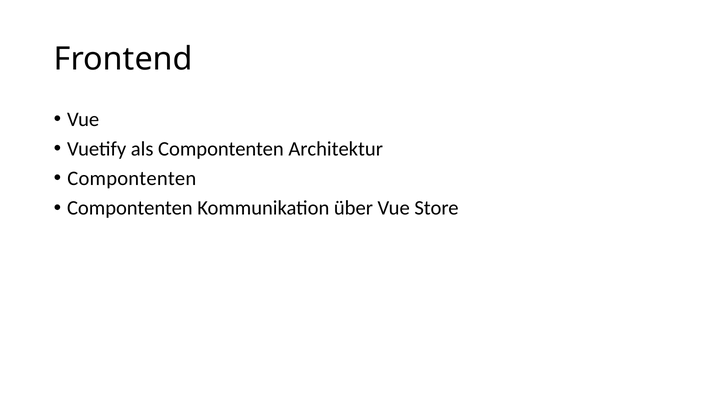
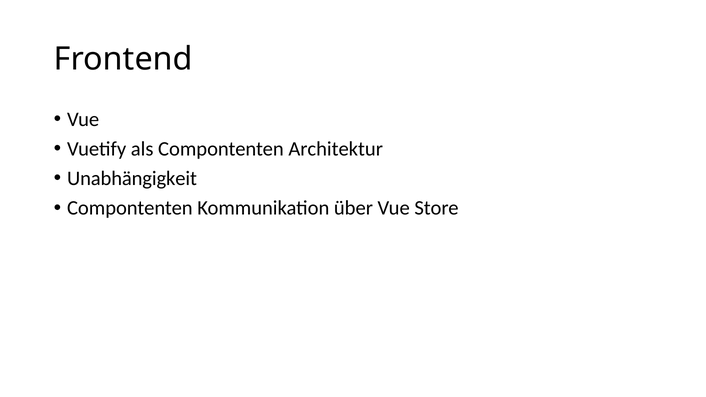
Compontenten at (132, 179): Compontenten -> Unabhängigkeit
